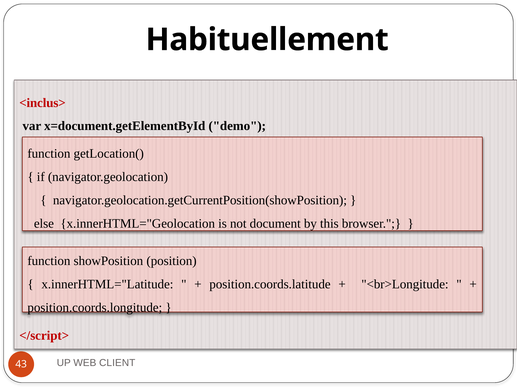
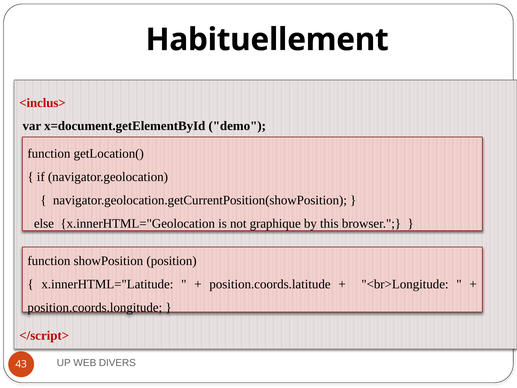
document: document -> graphique
CLIENT: CLIENT -> DIVERS
